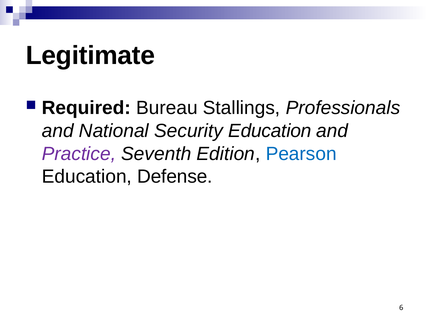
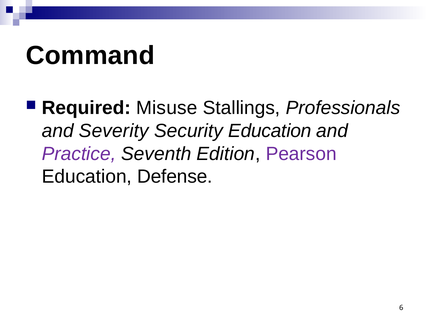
Legitimate: Legitimate -> Command
Bureau: Bureau -> Misuse
National: National -> Severity
Pearson colour: blue -> purple
